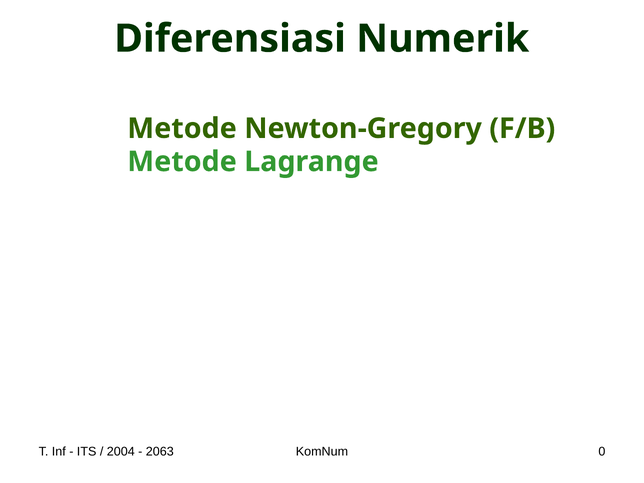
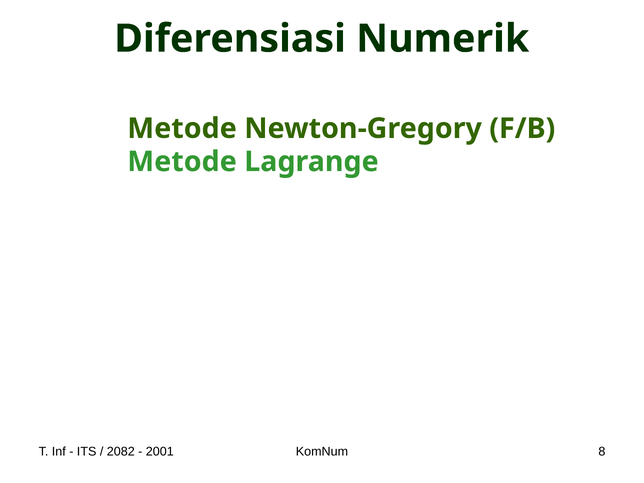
2004: 2004 -> 2082
2063: 2063 -> 2001
0: 0 -> 8
